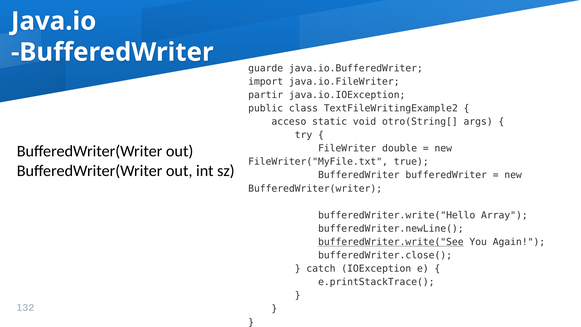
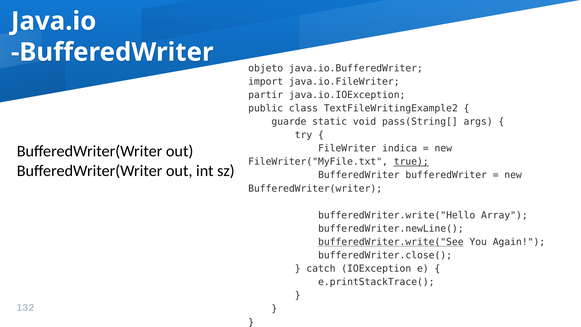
guarde: guarde -> objeto
acceso: acceso -> guarde
otro(String[: otro(String[ -> pass(String[
double: double -> indica
true underline: none -> present
